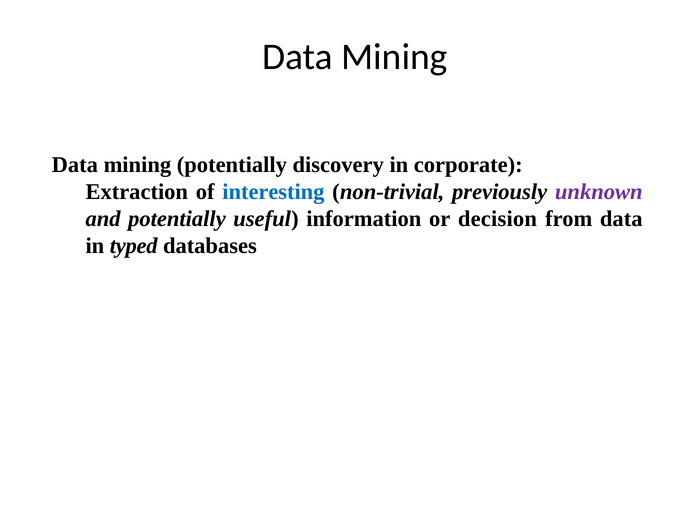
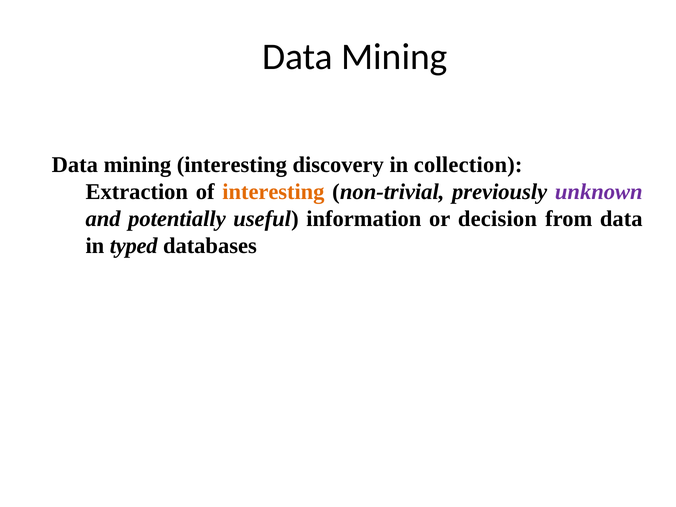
mining potentially: potentially -> interesting
corporate: corporate -> collection
interesting at (273, 192) colour: blue -> orange
